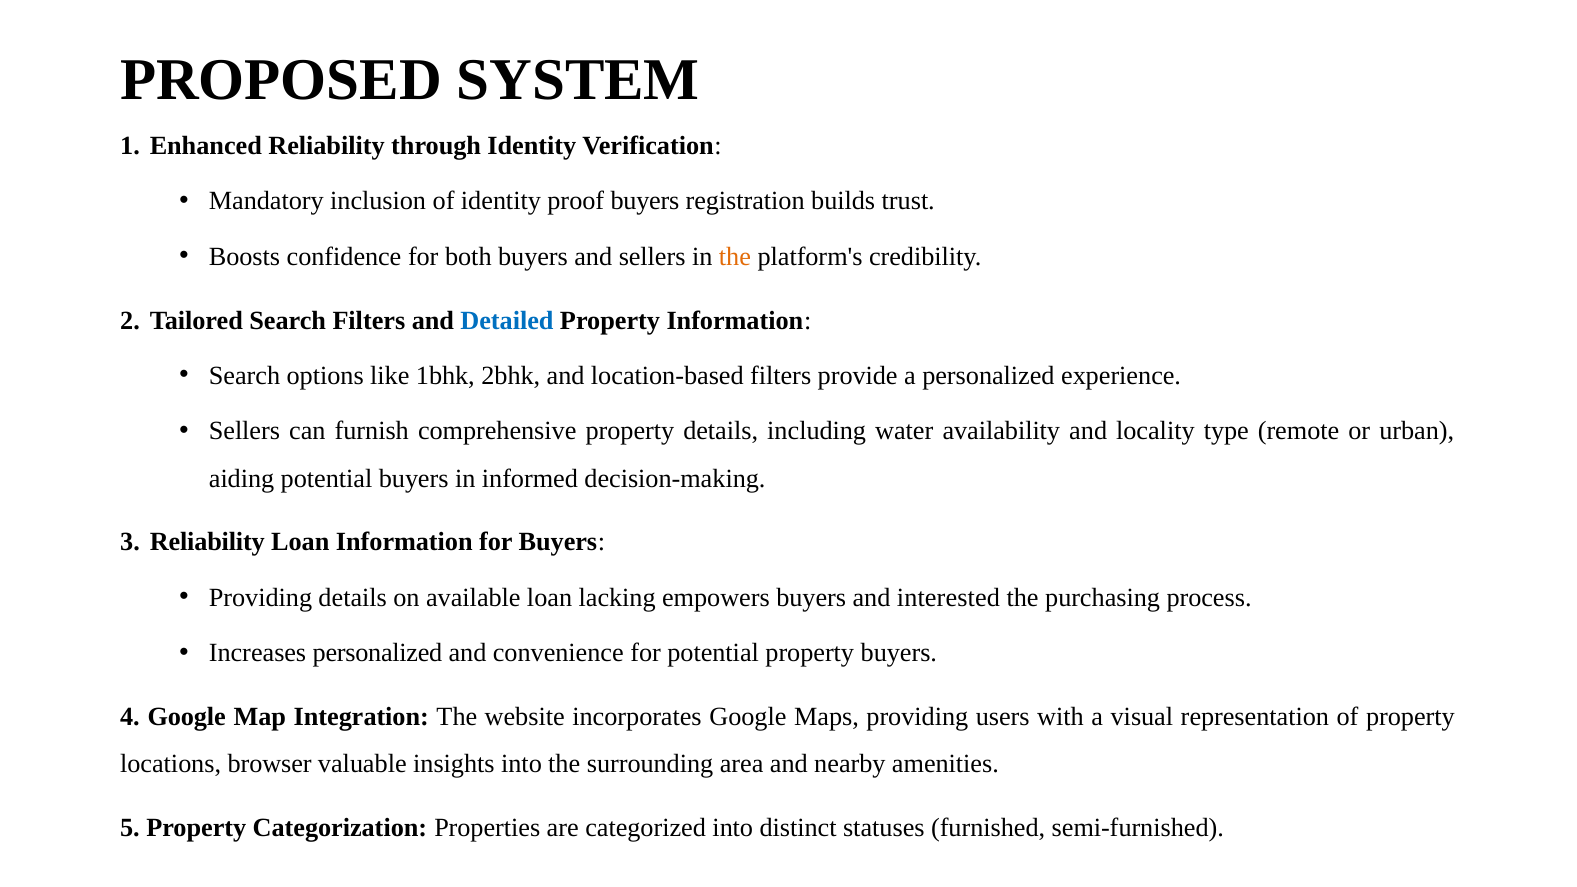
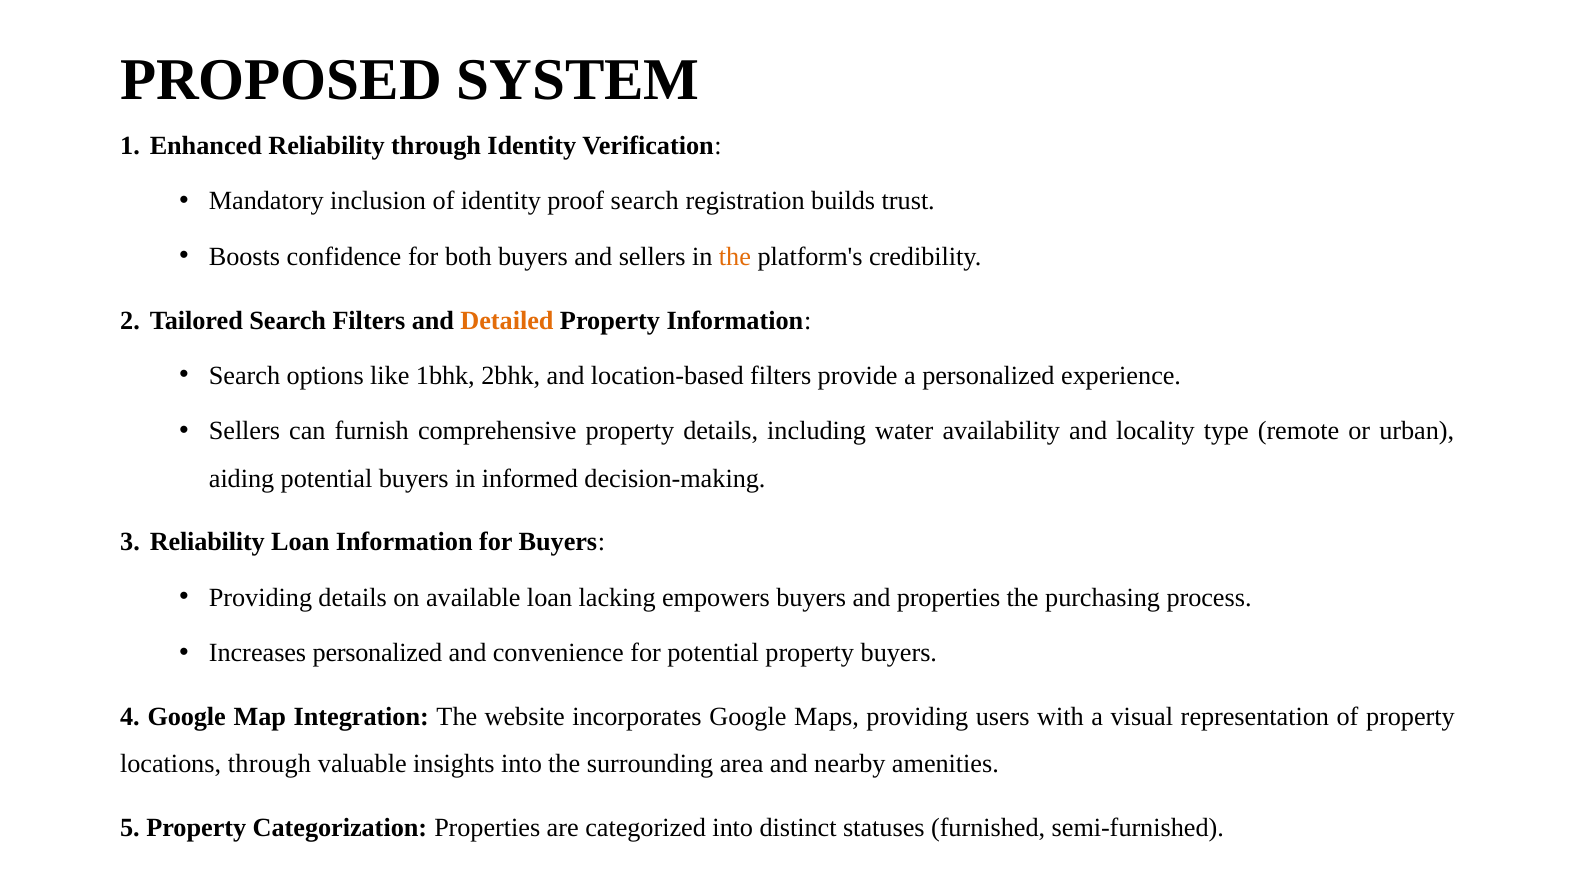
proof buyers: buyers -> search
Detailed colour: blue -> orange
and interested: interested -> properties
locations browser: browser -> through
